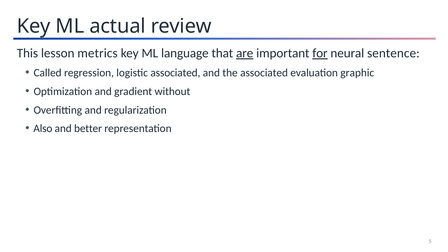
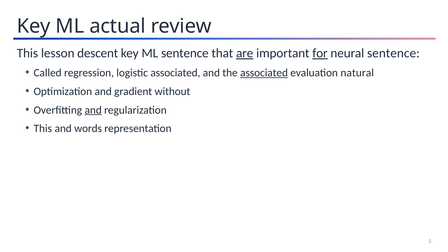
metrics: metrics -> descent
ML language: language -> sentence
associated at (264, 73) underline: none -> present
graphic: graphic -> natural
and at (93, 110) underline: none -> present
Also at (43, 129): Also -> This
better: better -> words
